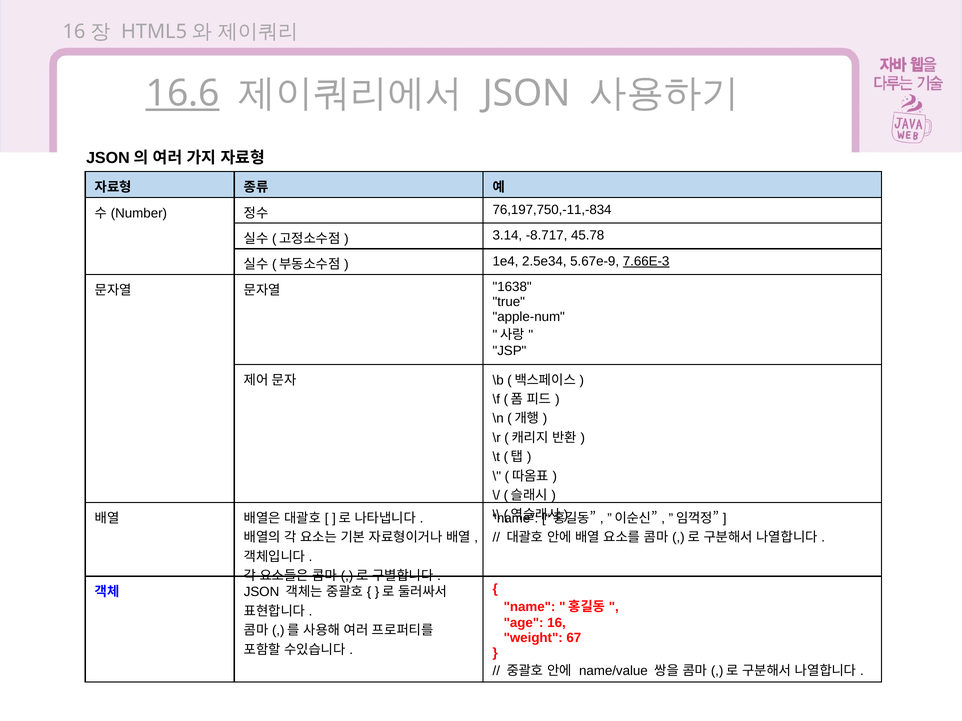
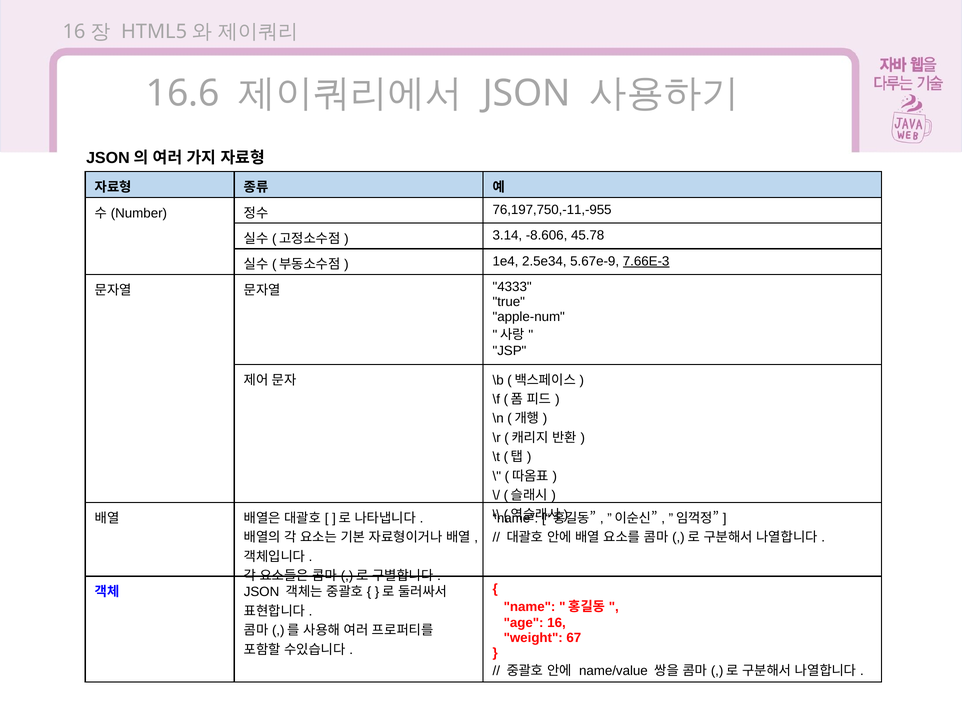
16.6 underline: present -> none
76,197,750,-11,-834: 76,197,750,-11,-834 -> 76,197,750,-11,-955
-8.717: -8.717 -> -8.606
1638: 1638 -> 4333
